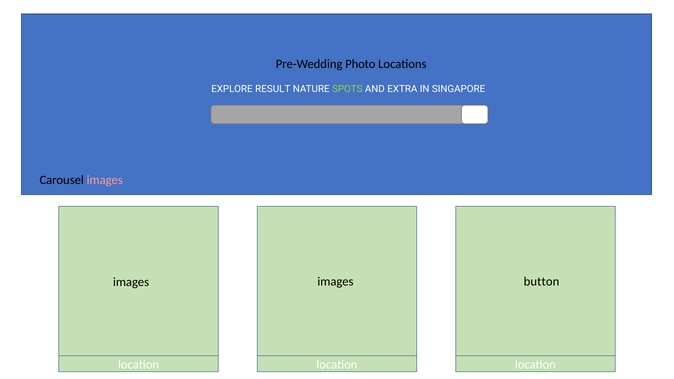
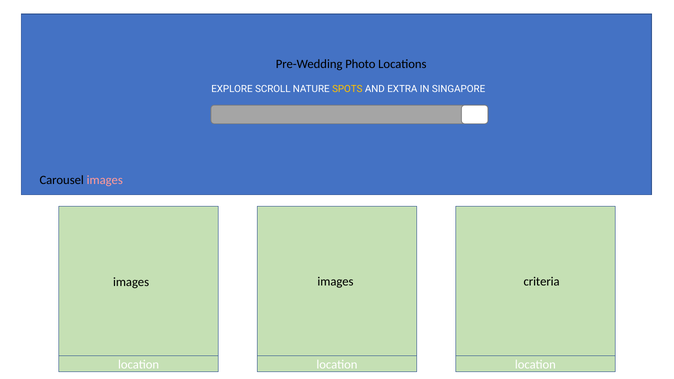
RESULT: RESULT -> SCROLL
SPOTS colour: light green -> yellow
button: button -> criteria
